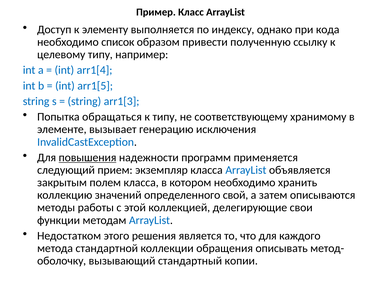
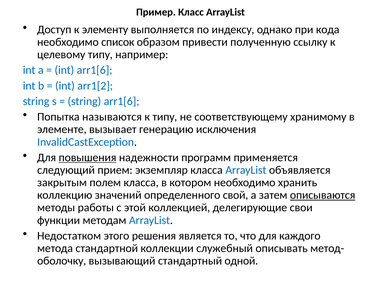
int arr1[4: arr1[4 -> arr1[6
arr1[5: arr1[5 -> arr1[2
string arr1[3: arr1[3 -> arr1[6
обращаться: обращаться -> называются
описываются underline: none -> present
обращения: обращения -> служебный
копии: копии -> одной
